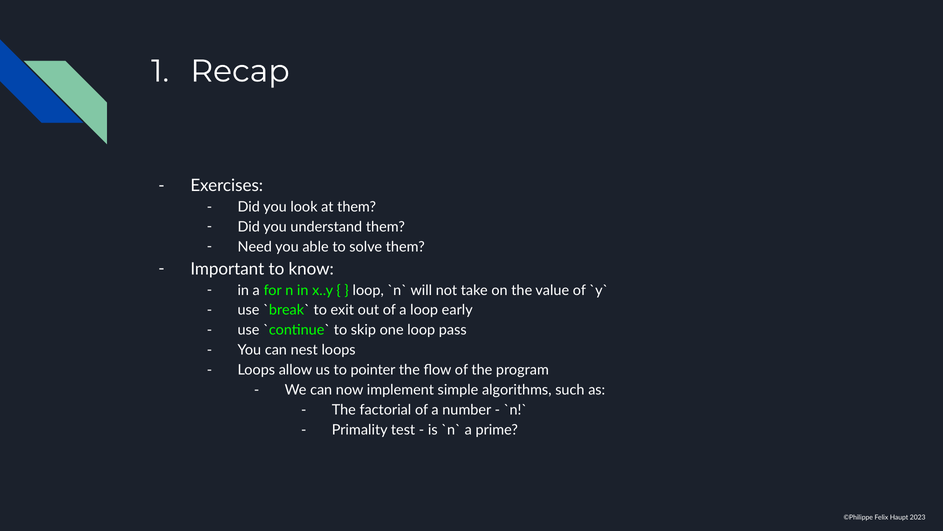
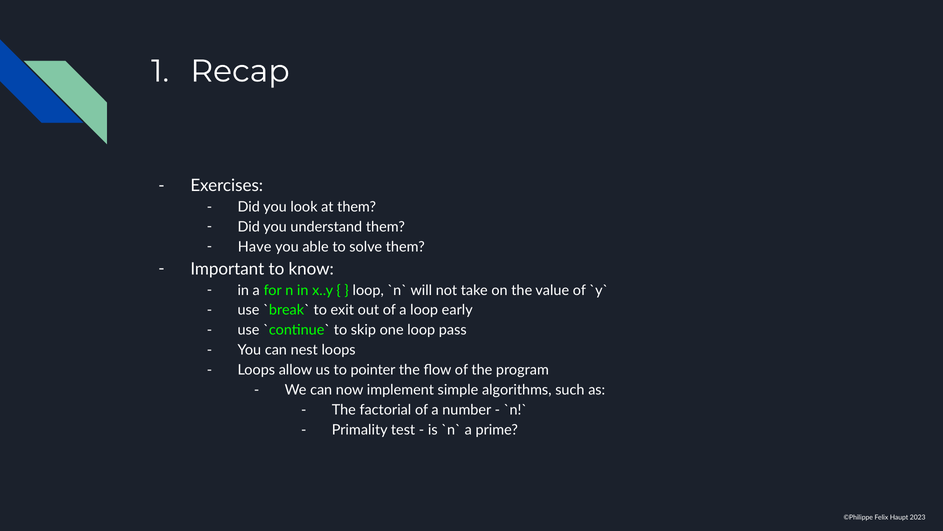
Need: Need -> Have
